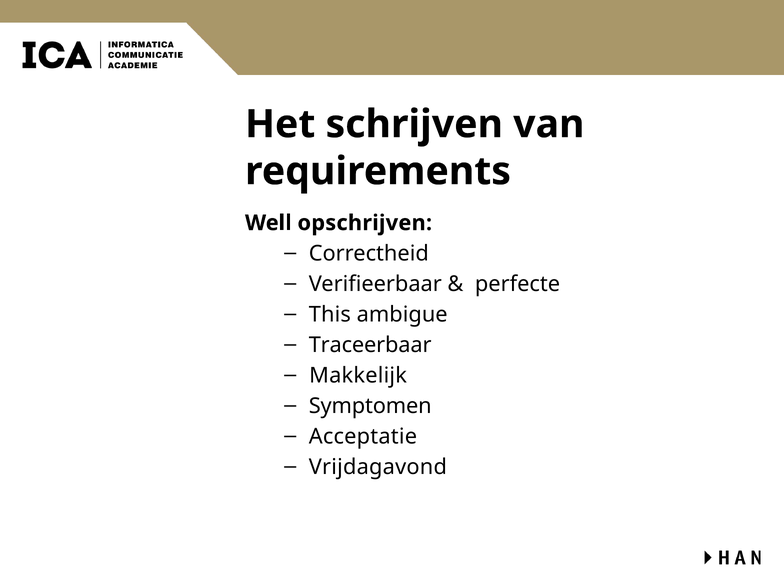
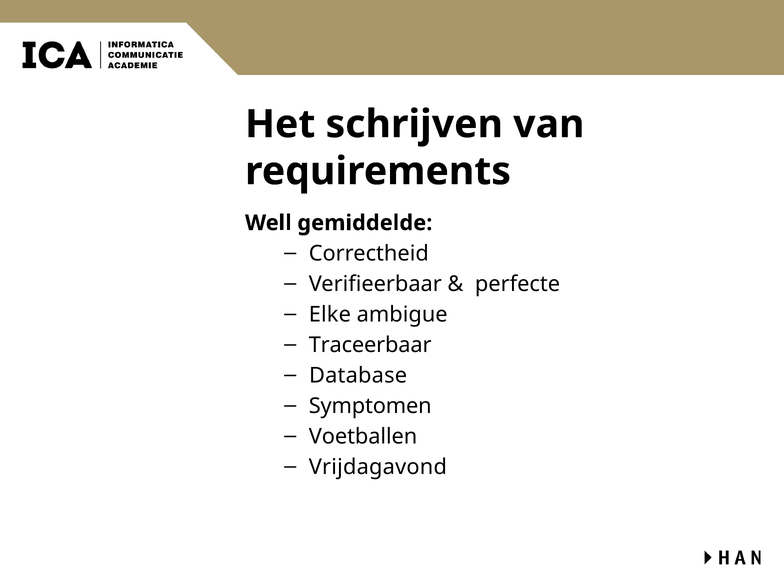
opschrijven: opschrijven -> gemiddelde
This: This -> Elke
Makkelijk: Makkelijk -> Database
Acceptatie: Acceptatie -> Voetballen
